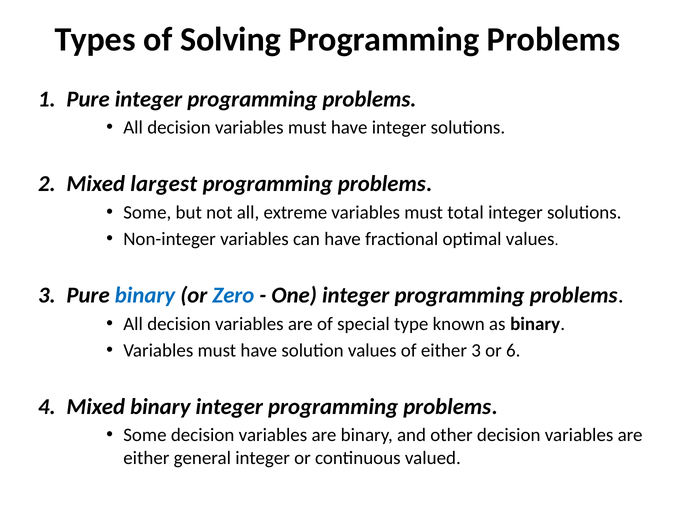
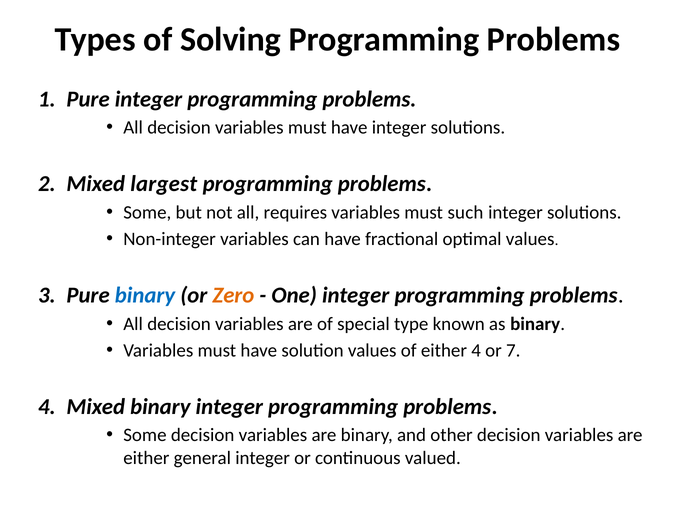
extreme: extreme -> requires
total: total -> such
Zero colour: blue -> orange
either 3: 3 -> 4
6: 6 -> 7
